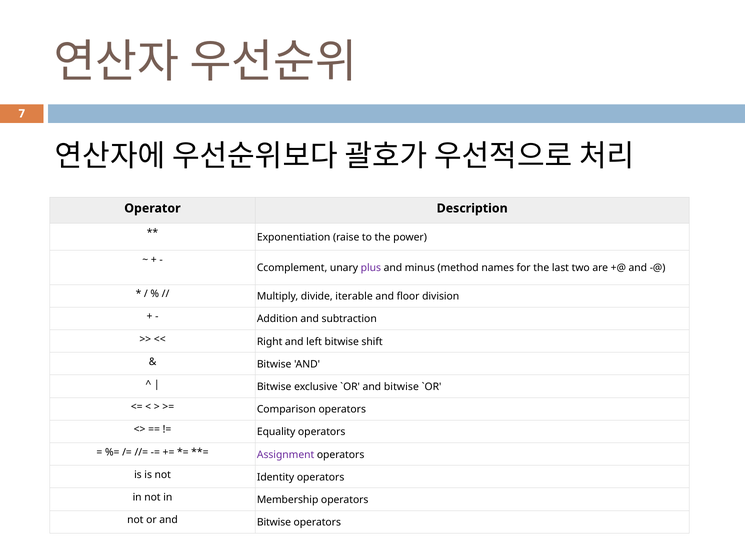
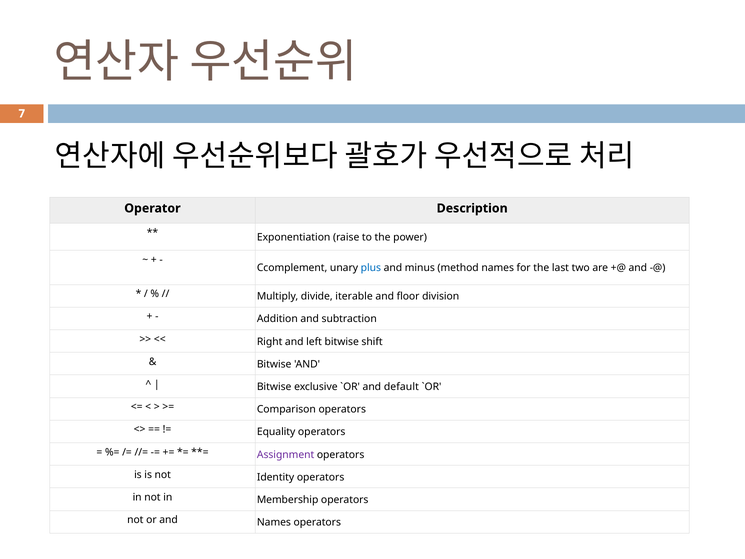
plus colour: purple -> blue
bitwise at (401, 387): bitwise -> default
or and Bitwise: Bitwise -> Names
